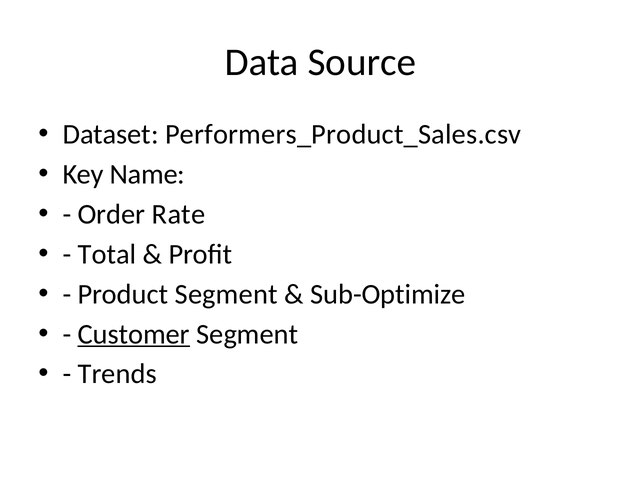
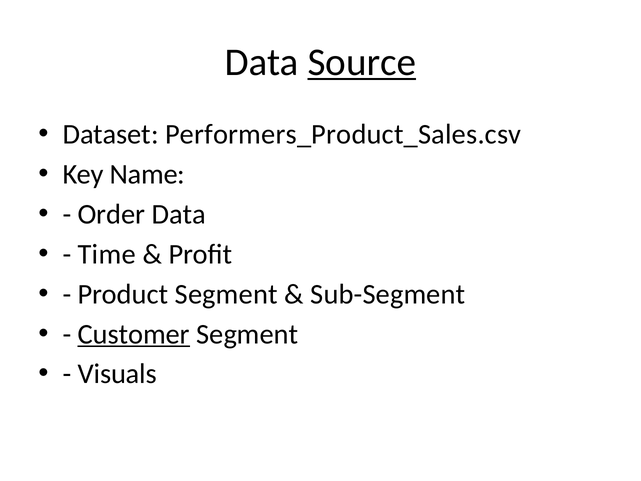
Source underline: none -> present
Order Rate: Rate -> Data
Total: Total -> Time
Sub-Optimize: Sub-Optimize -> Sub-Segment
Trends: Trends -> Visuals
